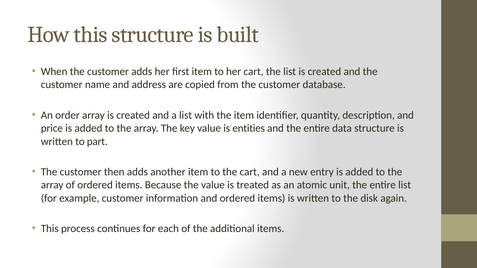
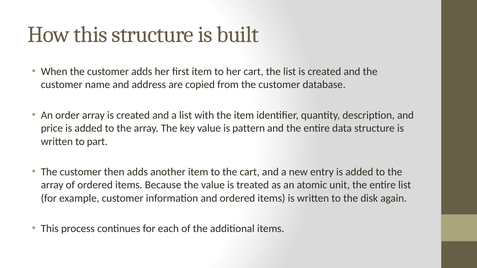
entities: entities -> pattern
